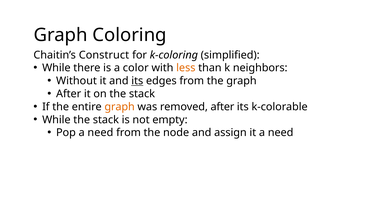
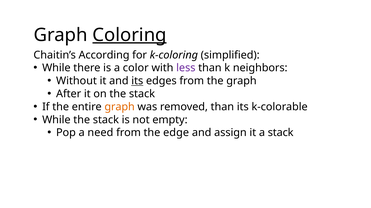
Coloring underline: none -> present
Construct: Construct -> According
less colour: orange -> purple
removed after: after -> than
node: node -> edge
it a need: need -> stack
